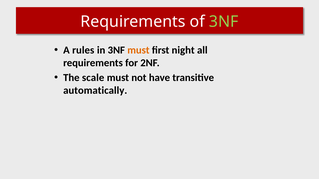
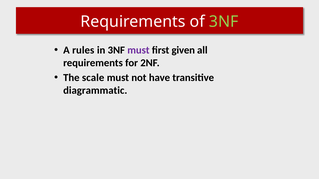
must at (138, 50) colour: orange -> purple
night: night -> given
automatically: automatically -> diagrammatic
